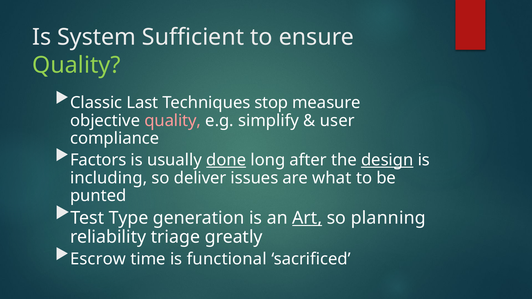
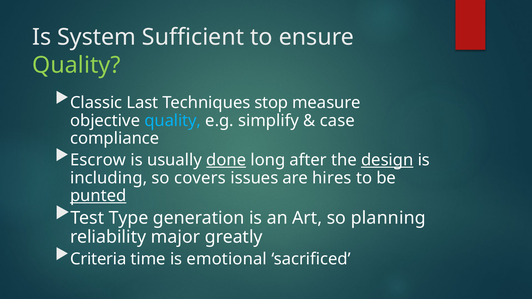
quality at (173, 121) colour: pink -> light blue
user: user -> case
Factors: Factors -> Escrow
deliver: deliver -> covers
what: what -> hires
punted underline: none -> present
Art underline: present -> none
triage: triage -> major
Escrow: Escrow -> Criteria
functional: functional -> emotional
